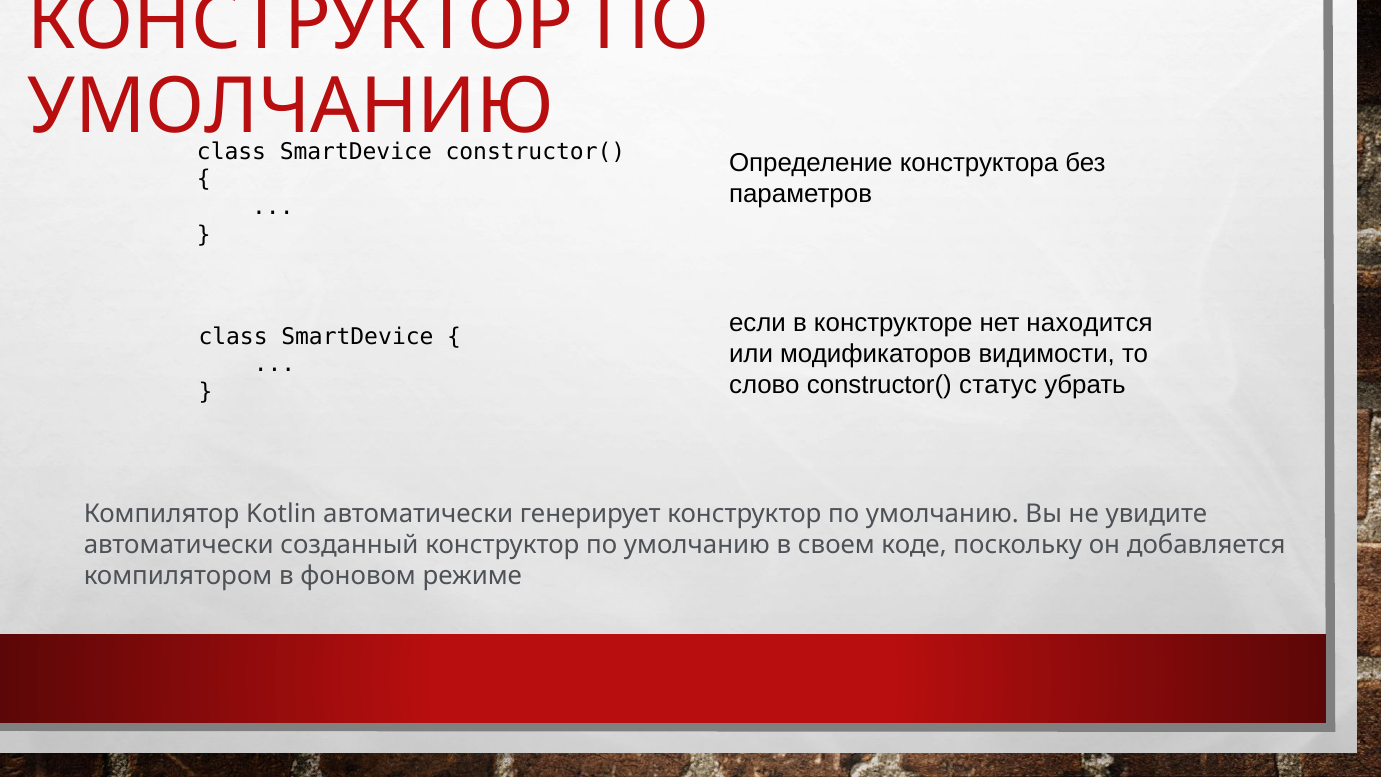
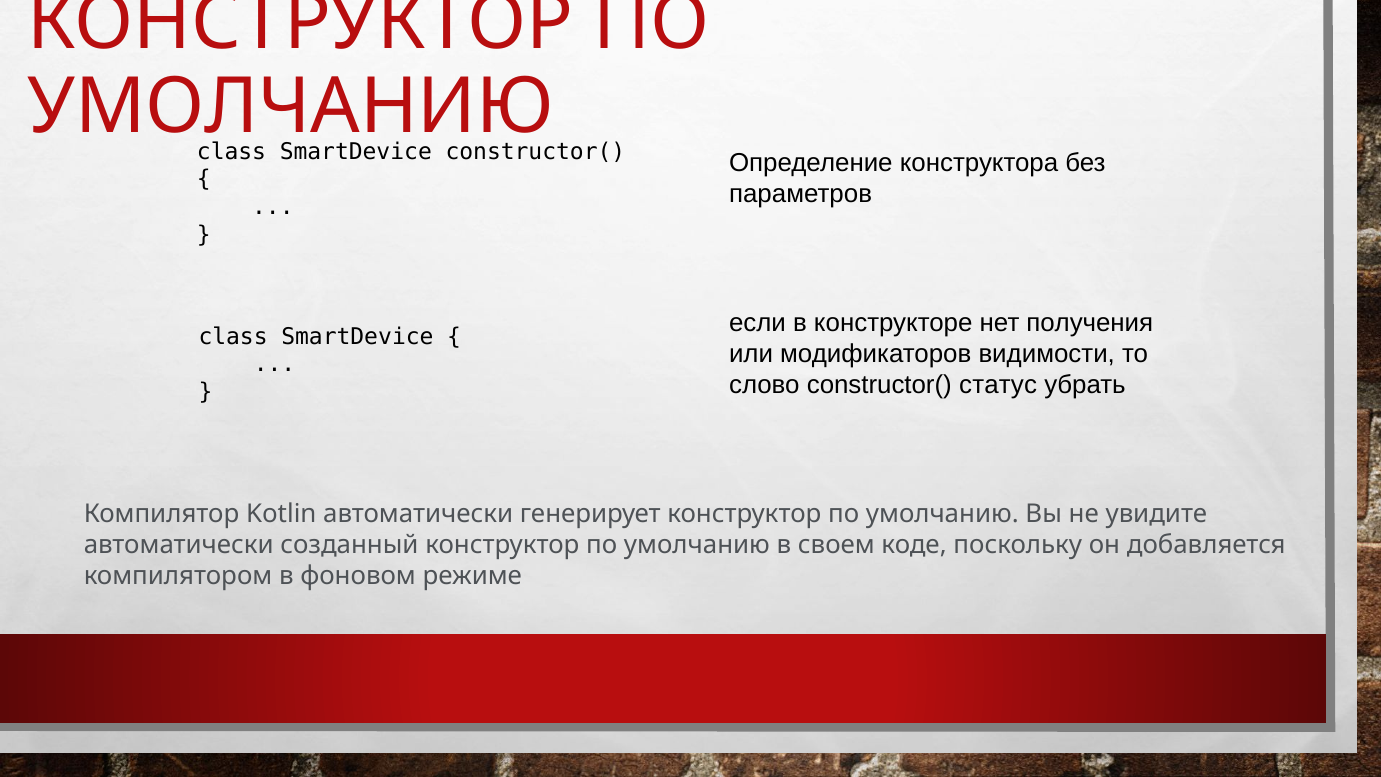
находится: находится -> получения
